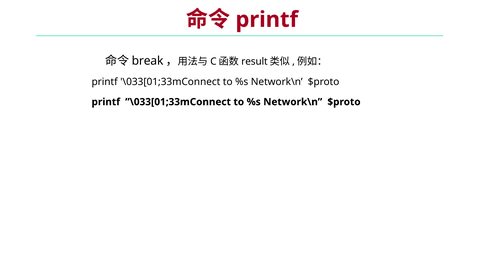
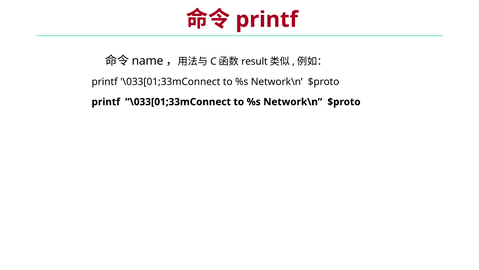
break: break -> name
